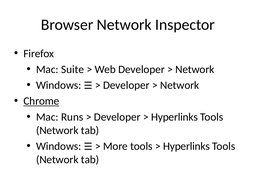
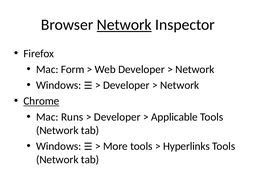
Network at (124, 25) underline: none -> present
Suite: Suite -> Form
Hyperlinks at (174, 117): Hyperlinks -> Applicable
